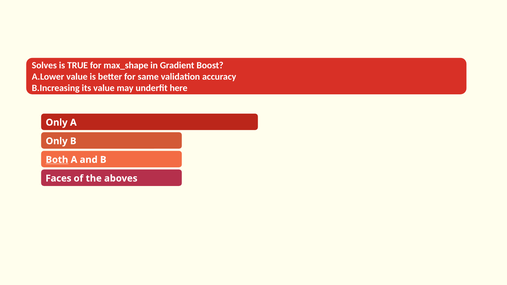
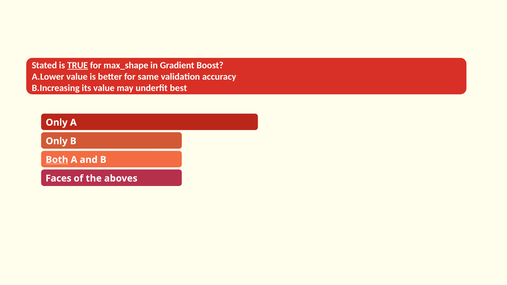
Solves: Solves -> Stated
TRUE underline: none -> present
here: here -> best
